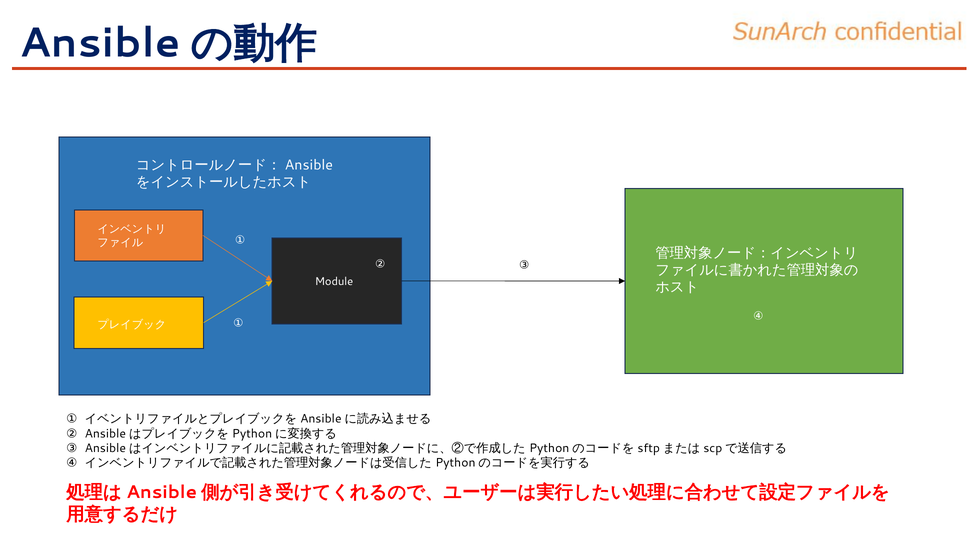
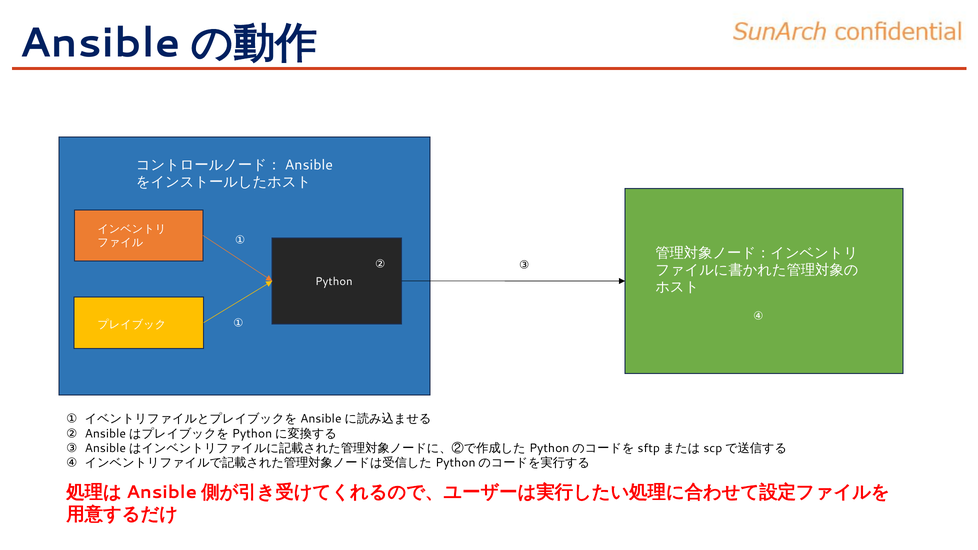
Module: Module -> Python
